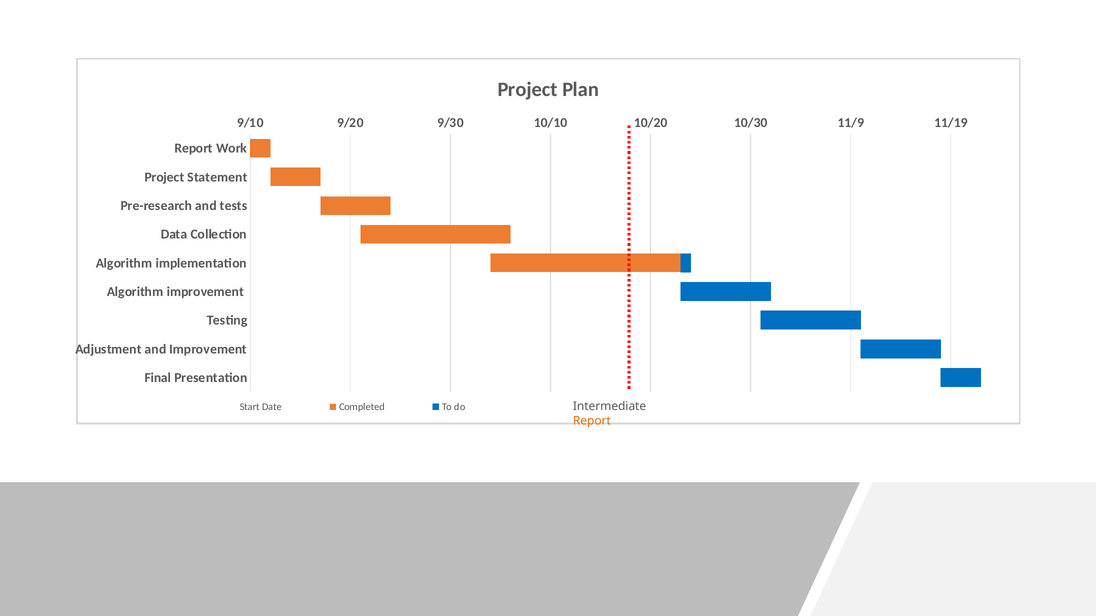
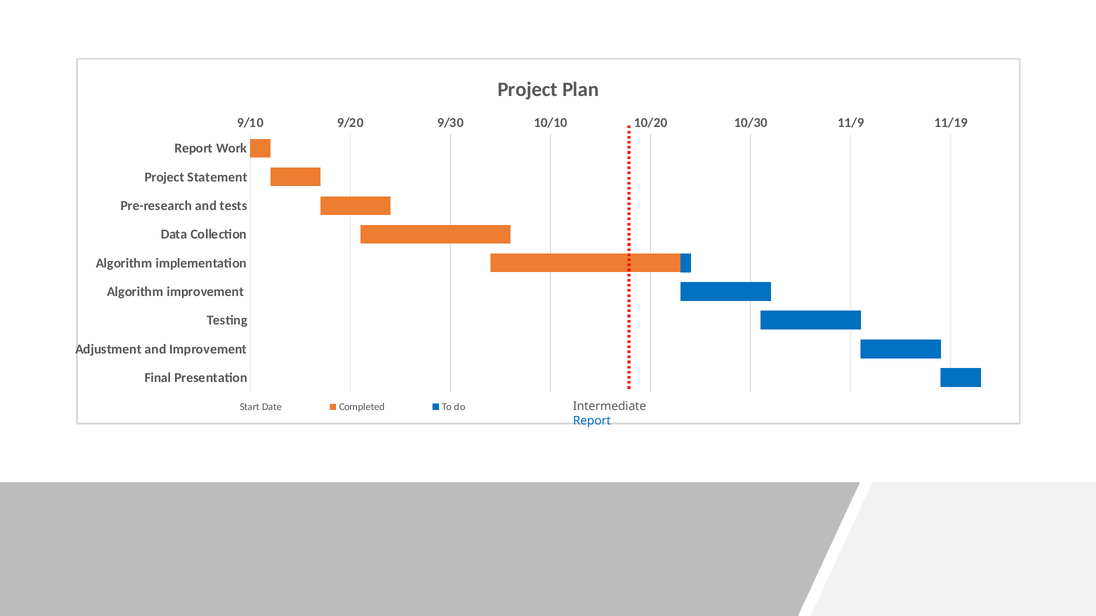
Report at (592, 421) colour: orange -> blue
